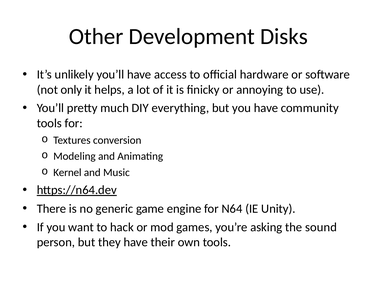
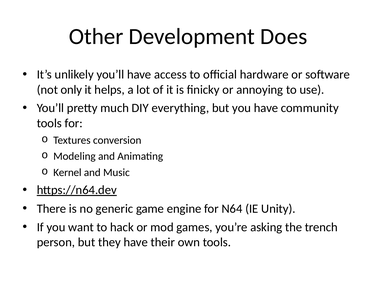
Disks: Disks -> Does
sound: sound -> trench
